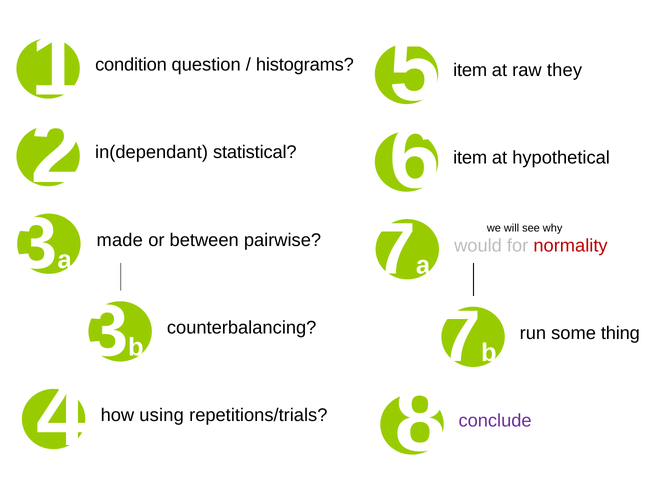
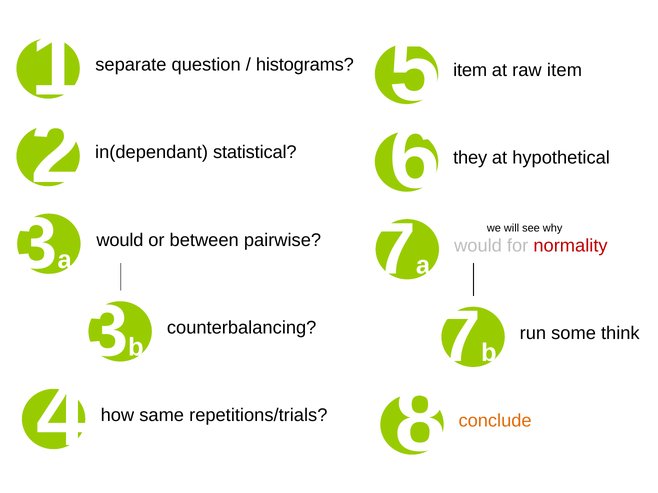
condition: condition -> separate
raw they: they -> item
6 item: item -> they
made at (120, 240): made -> would
thing: thing -> think
using: using -> same
conclude colour: purple -> orange
